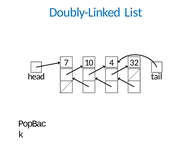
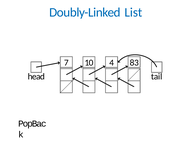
32: 32 -> 83
